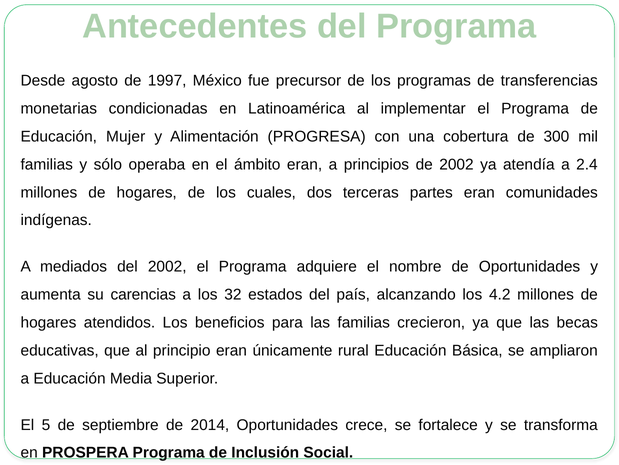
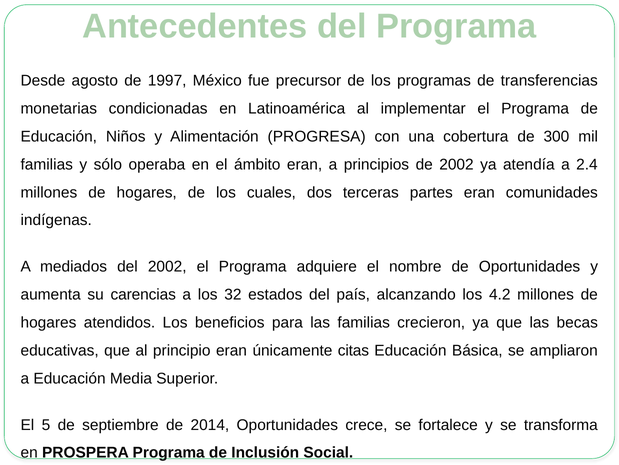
Mujer: Mujer -> Niños
rural: rural -> citas
